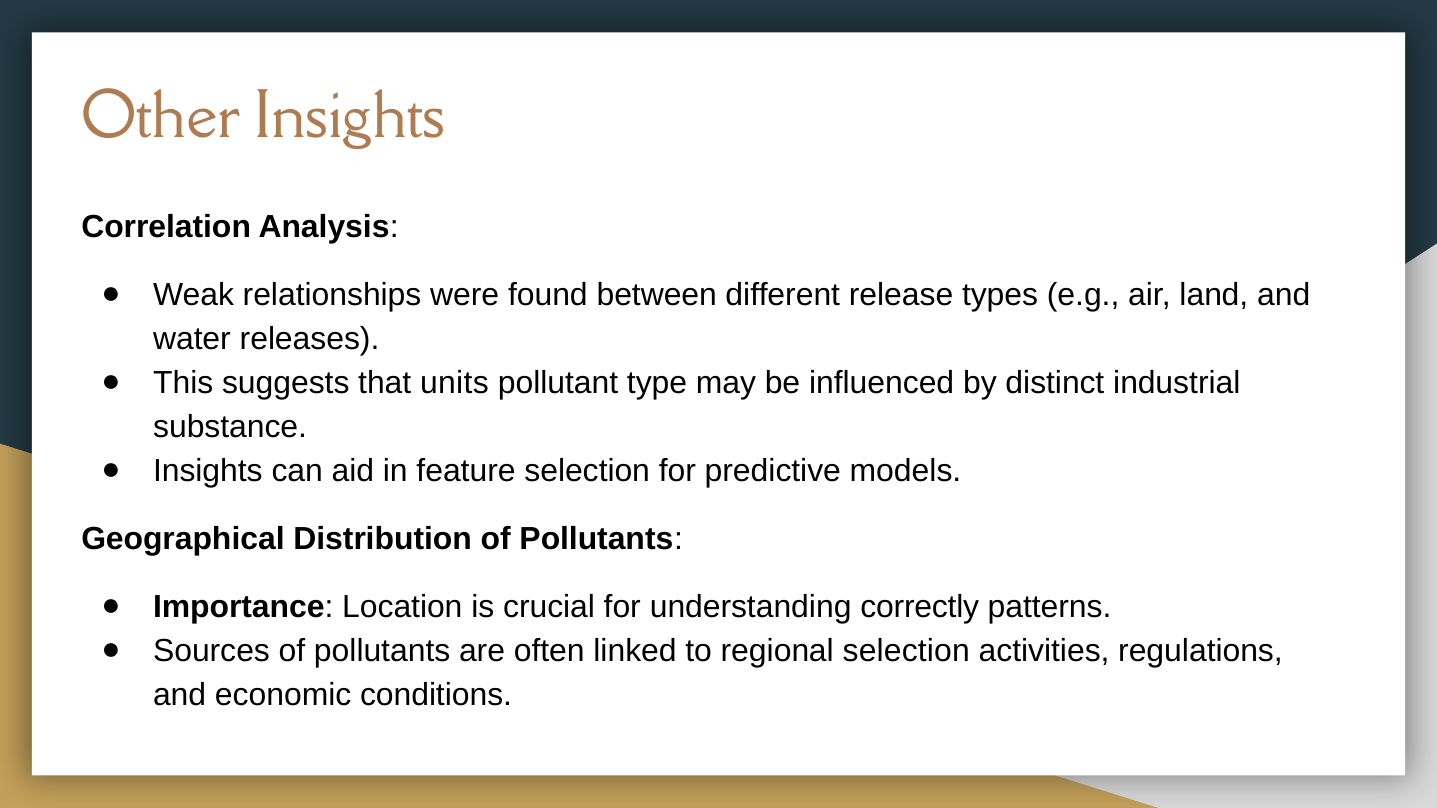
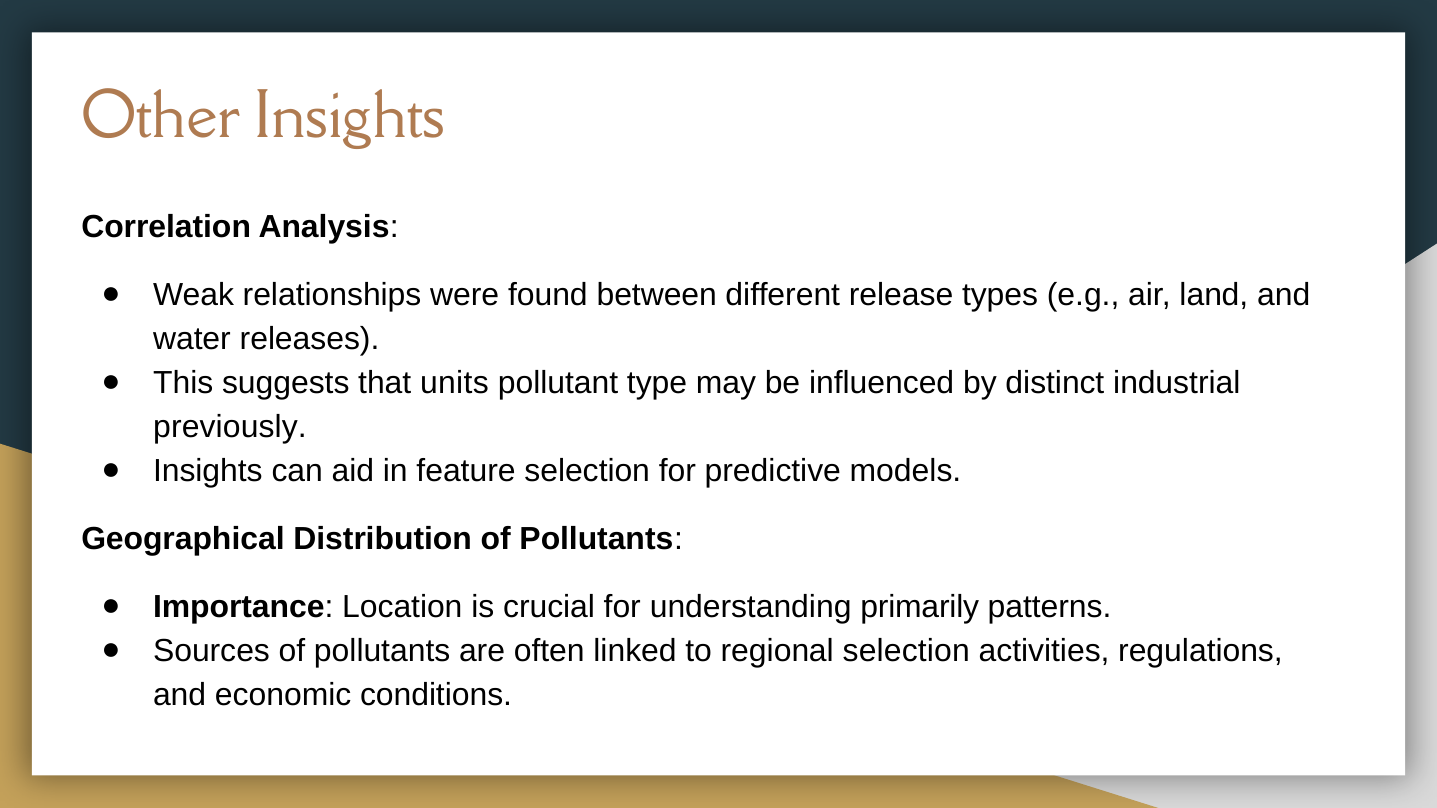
substance: substance -> previously
correctly: correctly -> primarily
